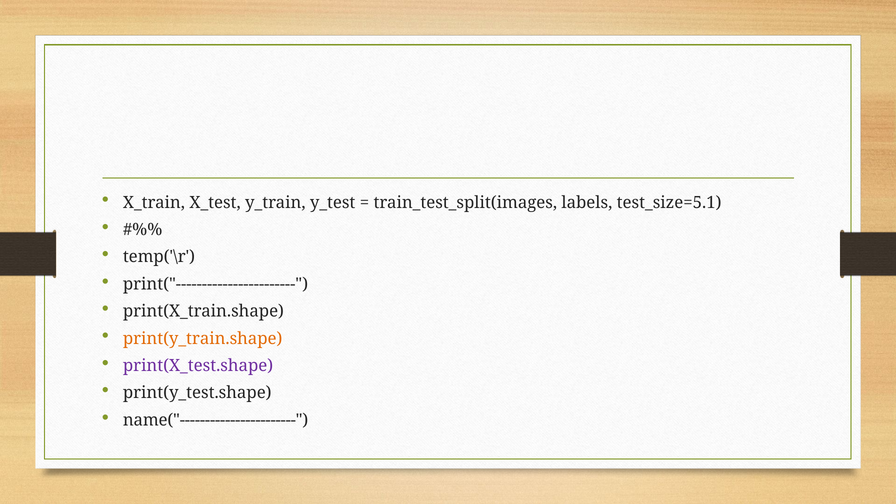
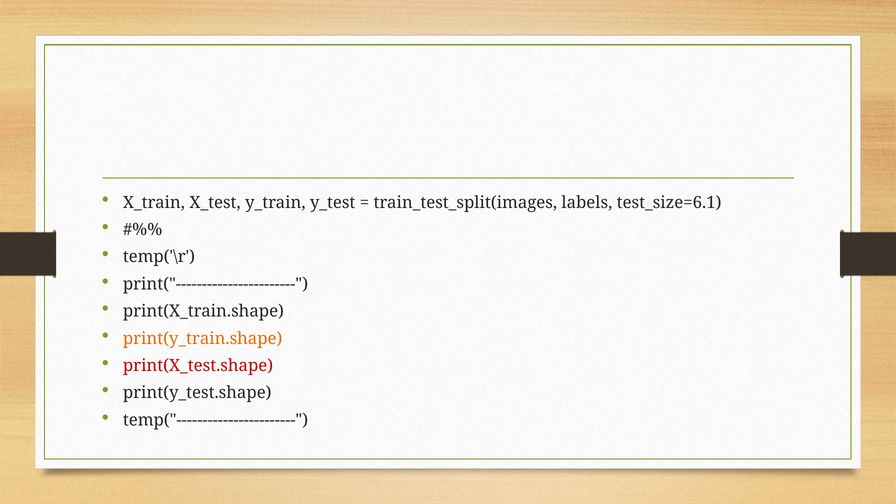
test_size=5.1: test_size=5.1 -> test_size=6.1
print(X_test.shape colour: purple -> red
name("-----------------------: name("----------------------- -> temp("-----------------------
